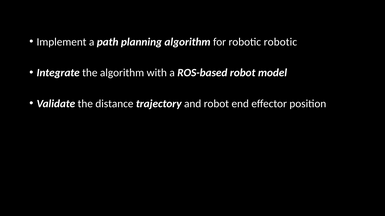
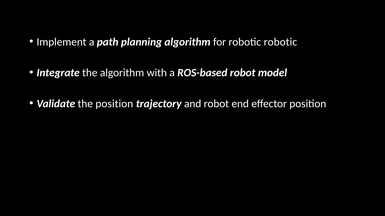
the distance: distance -> position
